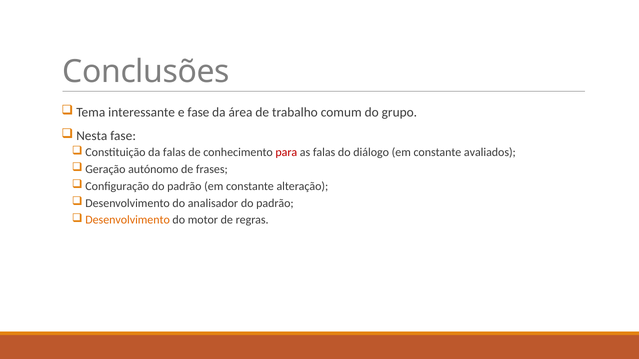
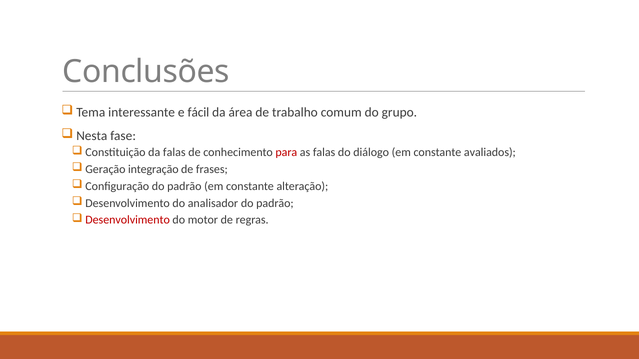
e fase: fase -> fácil
autónomo: autónomo -> integração
Desenvolvimento at (128, 220) colour: orange -> red
